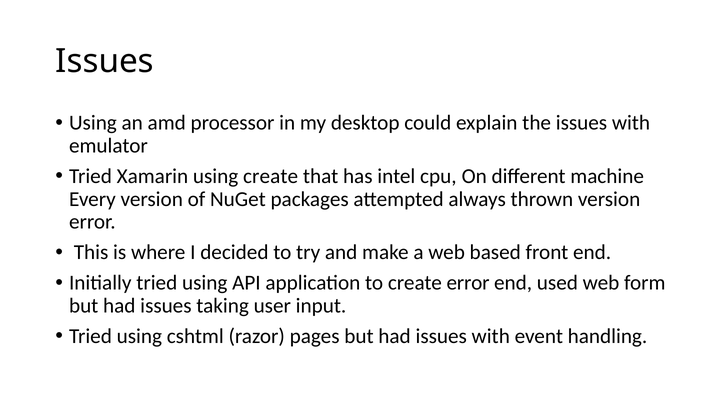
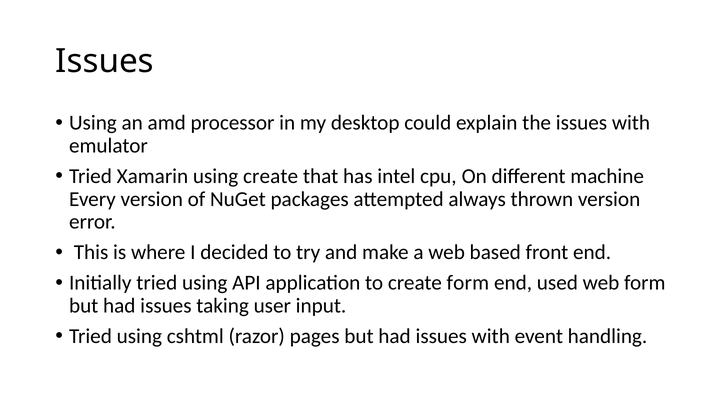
create error: error -> form
